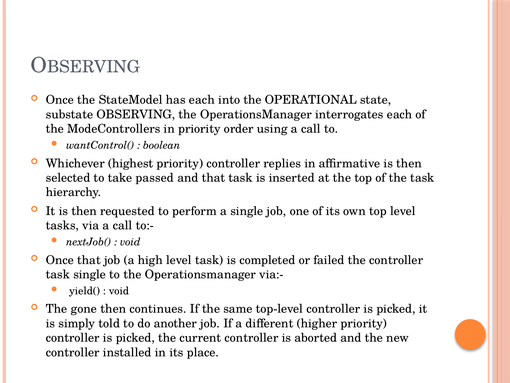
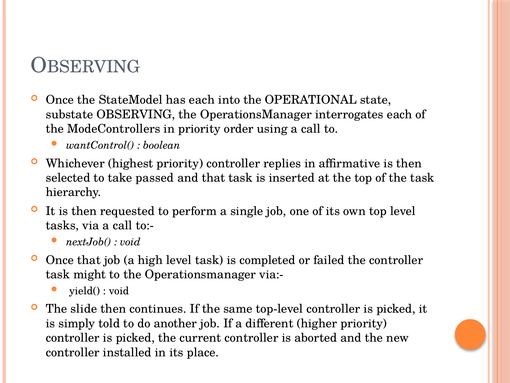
task single: single -> might
gone: gone -> slide
